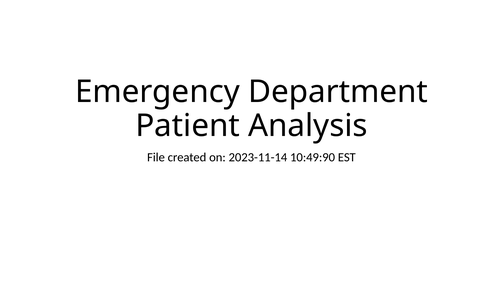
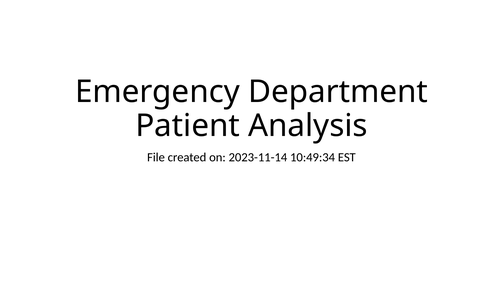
10:49:90: 10:49:90 -> 10:49:34
